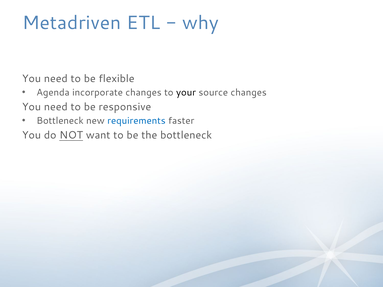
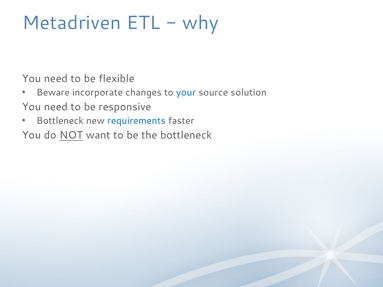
Agenda: Agenda -> Beware
your colour: black -> blue
source changes: changes -> solution
